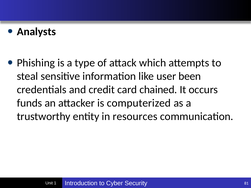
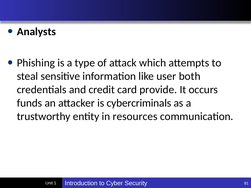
been: been -> both
chained: chained -> provide
computerized: computerized -> cybercriminals
